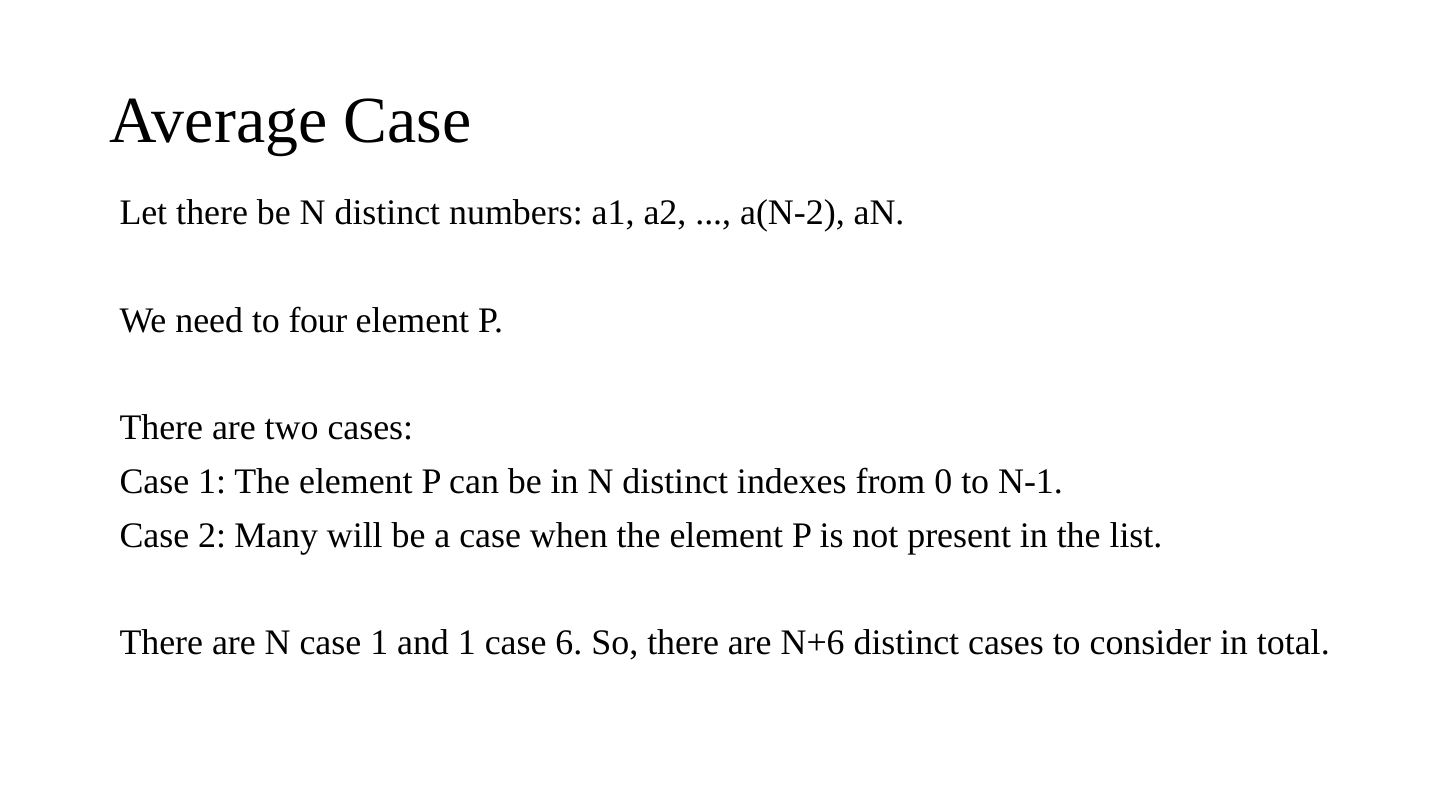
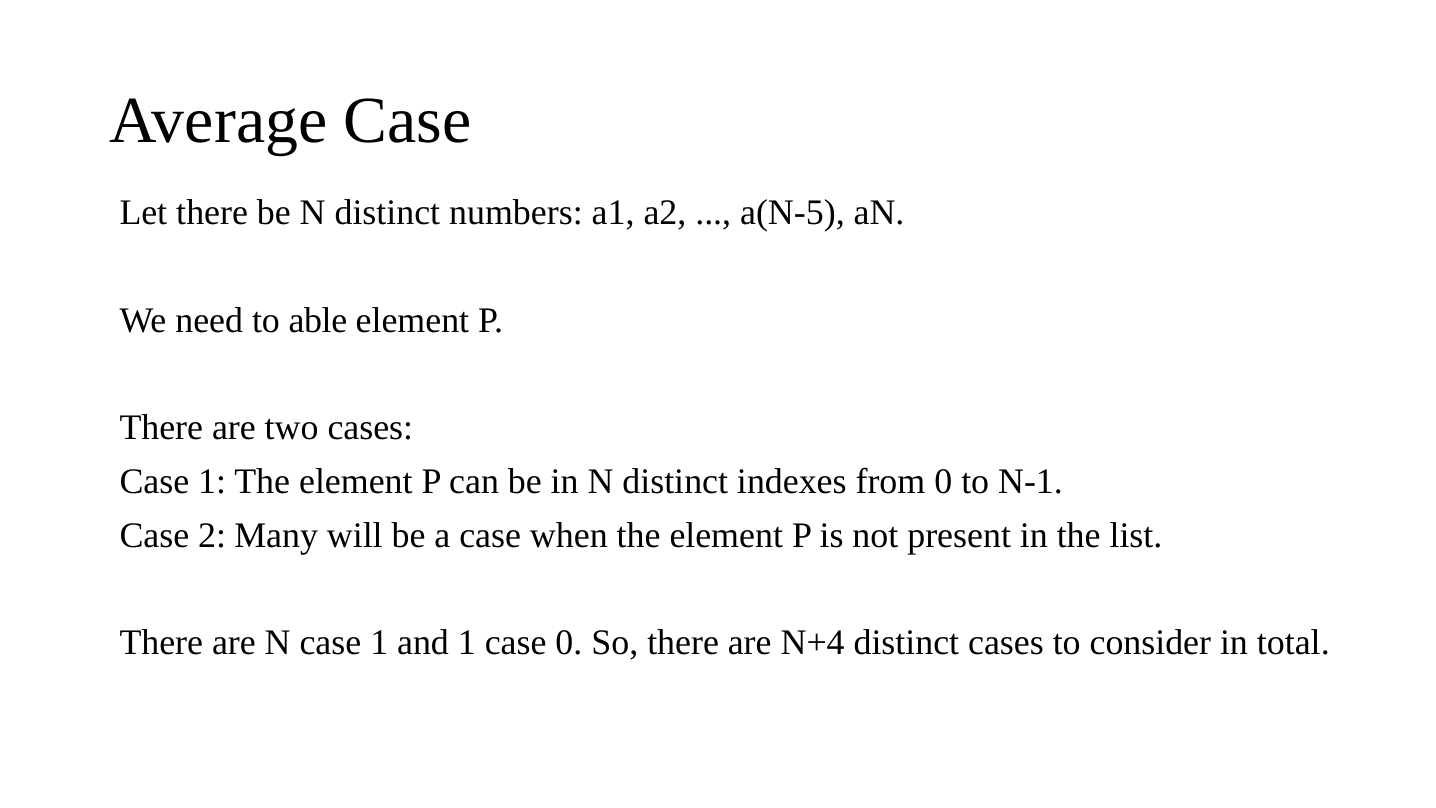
a(N-2: a(N-2 -> a(N-5
four: four -> able
case 6: 6 -> 0
N+6: N+6 -> N+4
